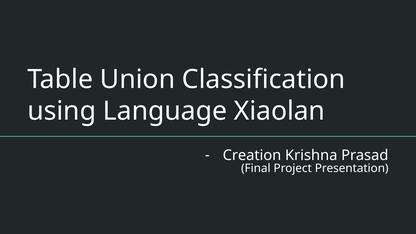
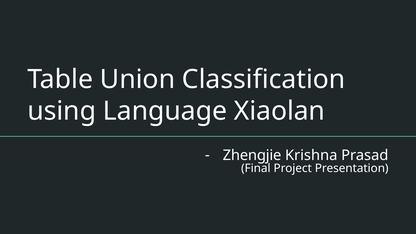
Creation: Creation -> Zhengjie
